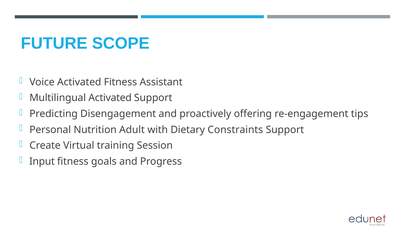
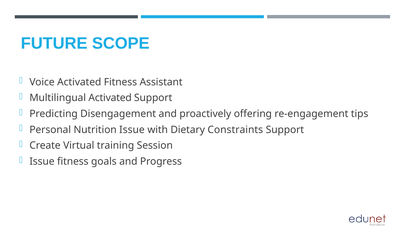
Nutrition Adult: Adult -> Issue
Input at (42, 161): Input -> Issue
